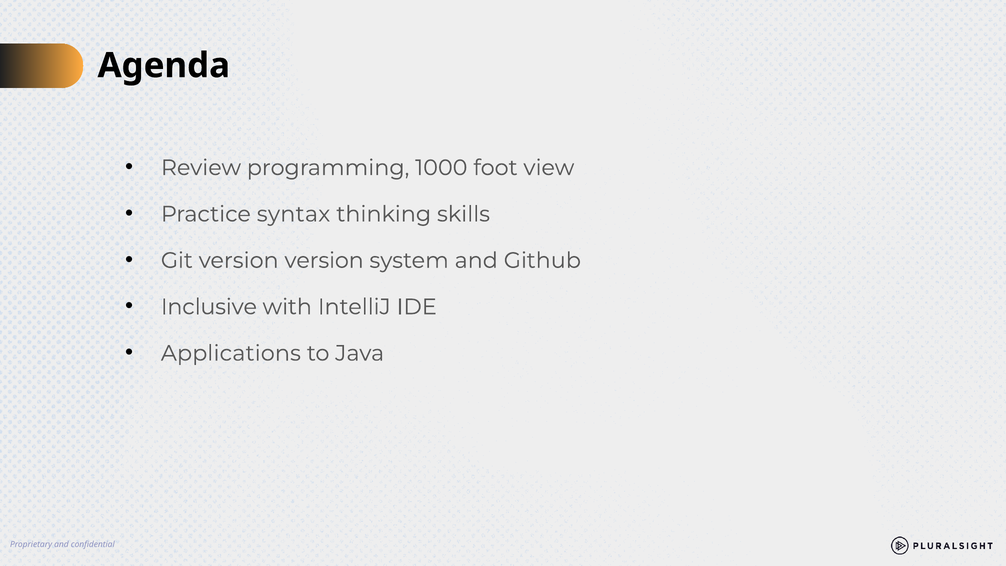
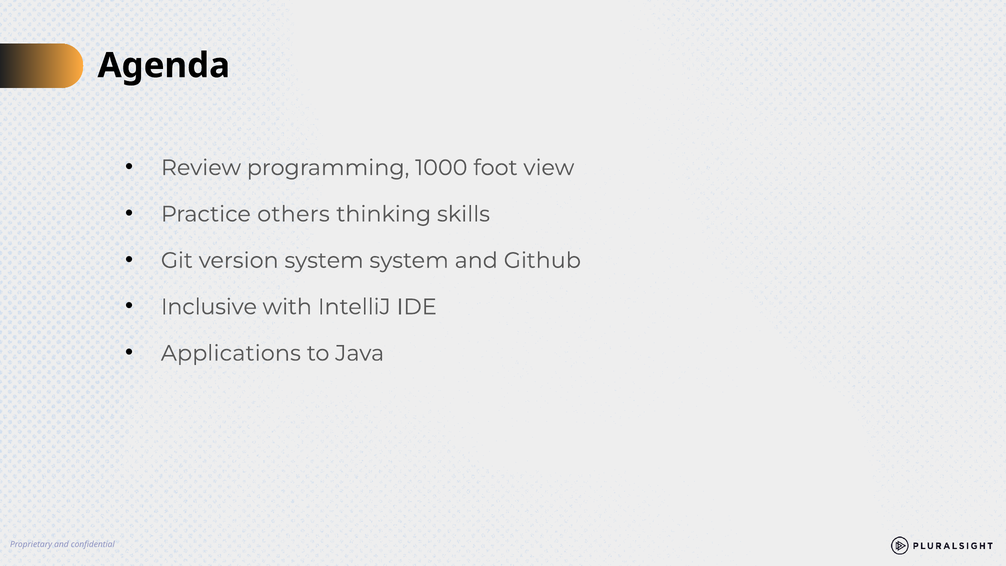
syntax: syntax -> others
version version: version -> system
